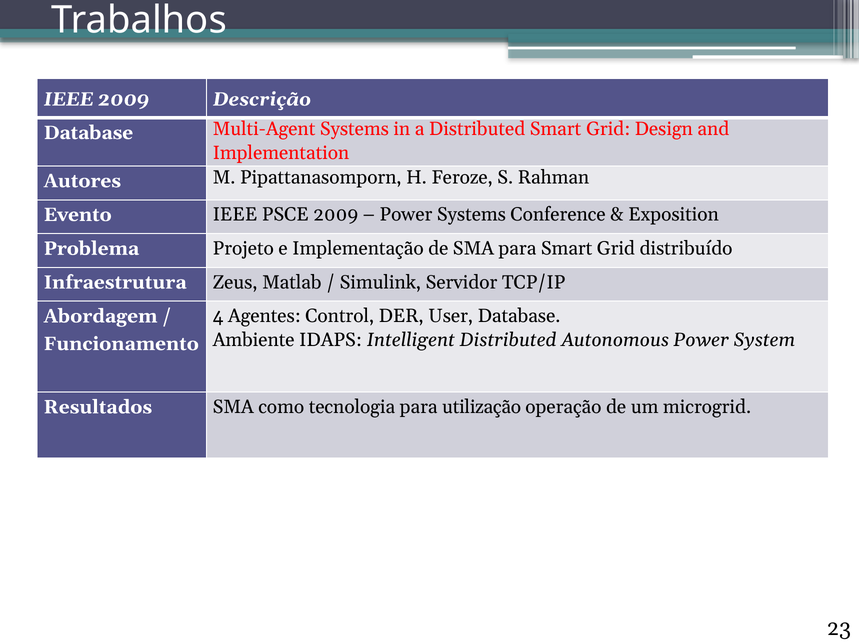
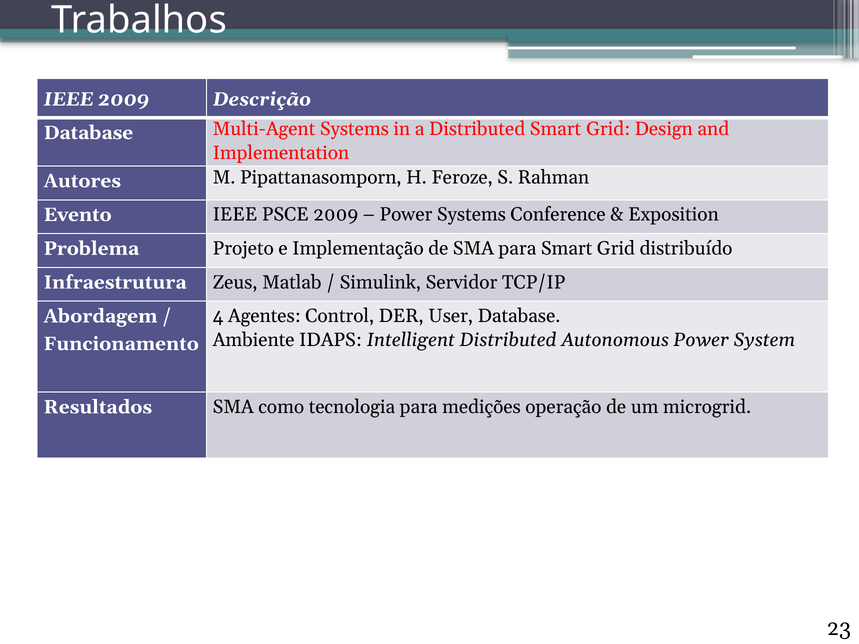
utilização: utilização -> medições
